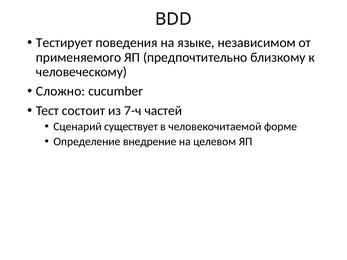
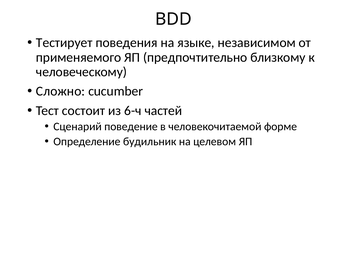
7-ч: 7-ч -> 6-ч
существует: существует -> поведение
внедрение: внедрение -> будильник
